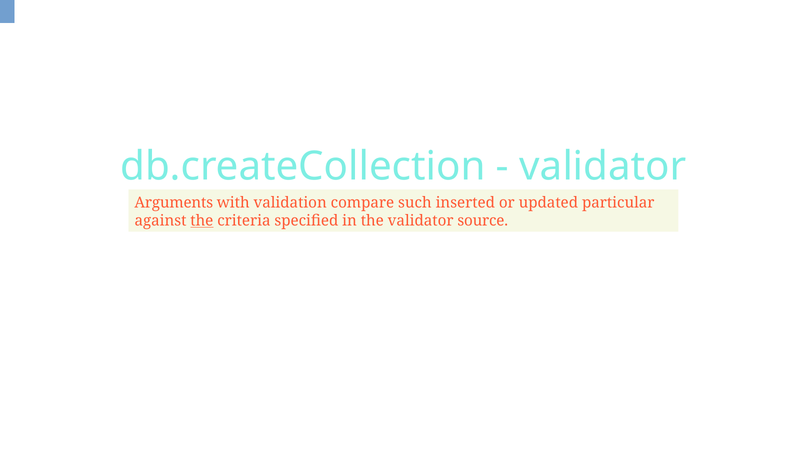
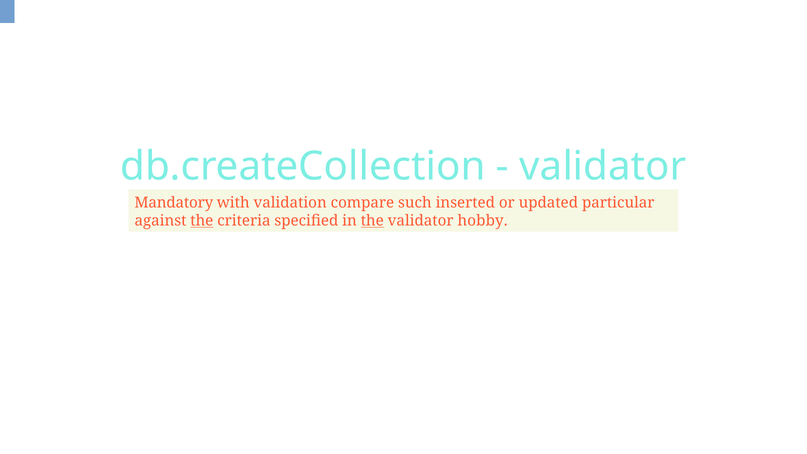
Arguments: Arguments -> Mandatory
the at (372, 221) underline: none -> present
source: source -> hobby
